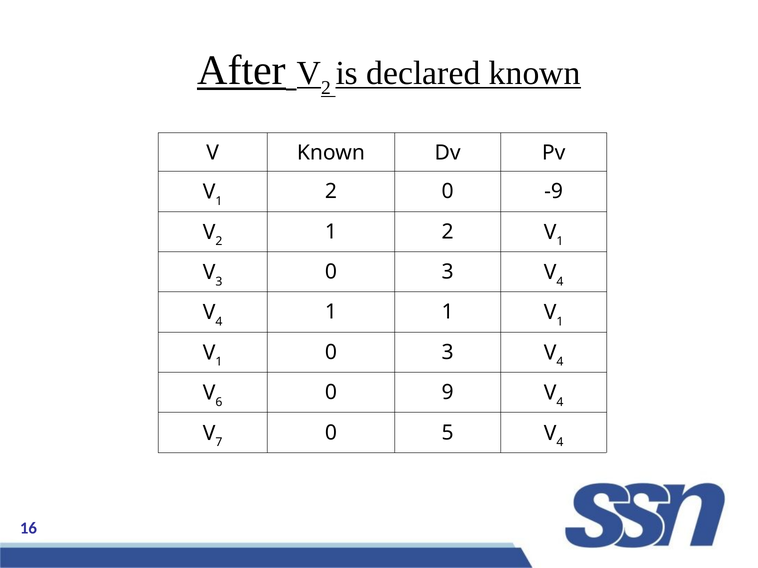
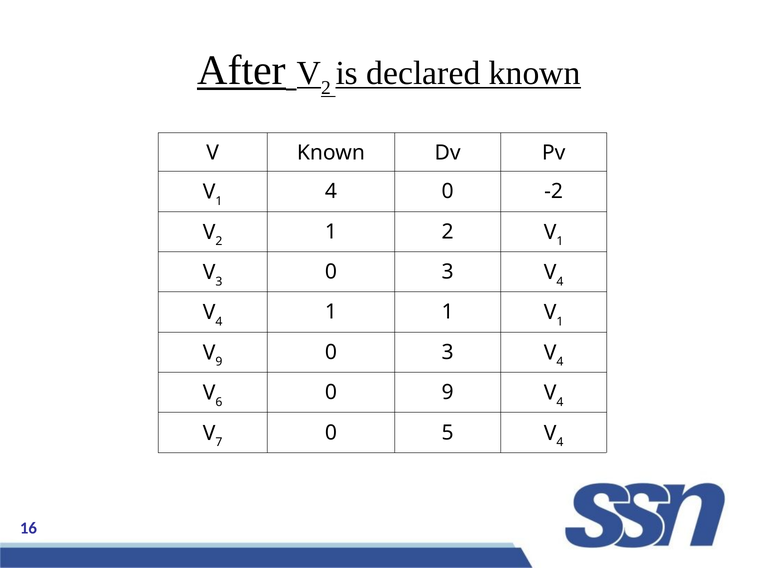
V 1 2: 2 -> 4
-9: -9 -> -2
1 at (219, 362): 1 -> 9
